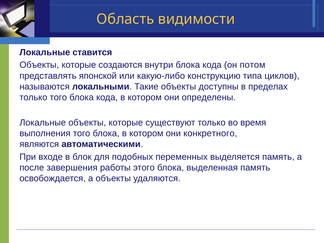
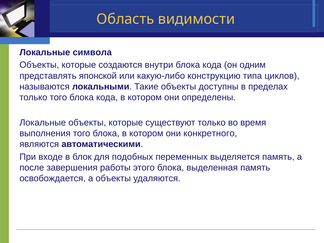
ставится: ставится -> символа
потом: потом -> одним
